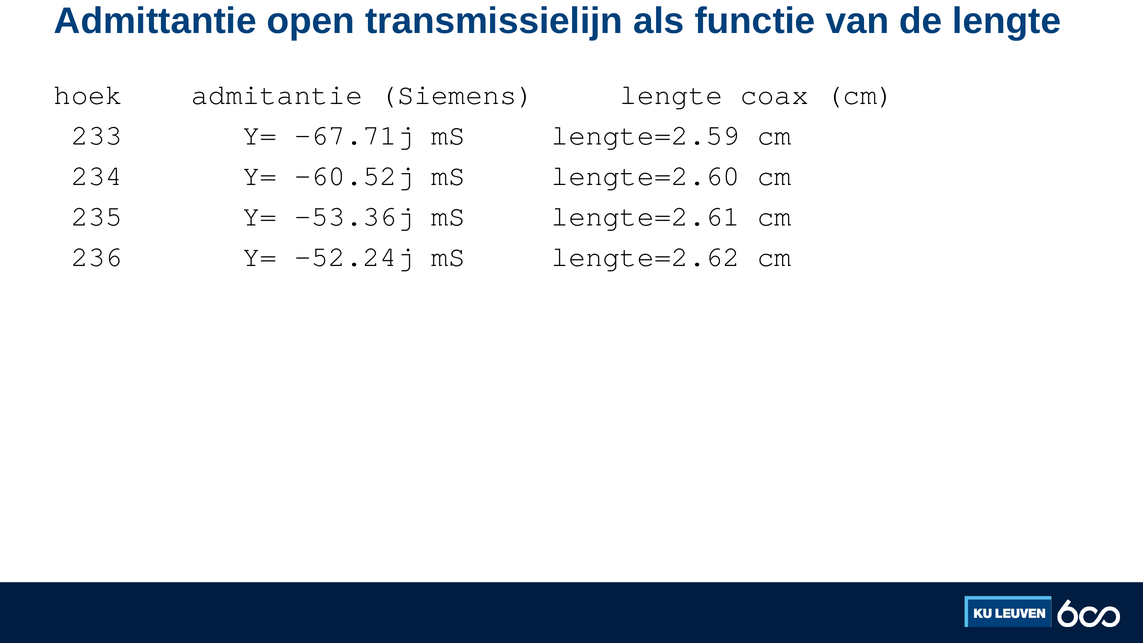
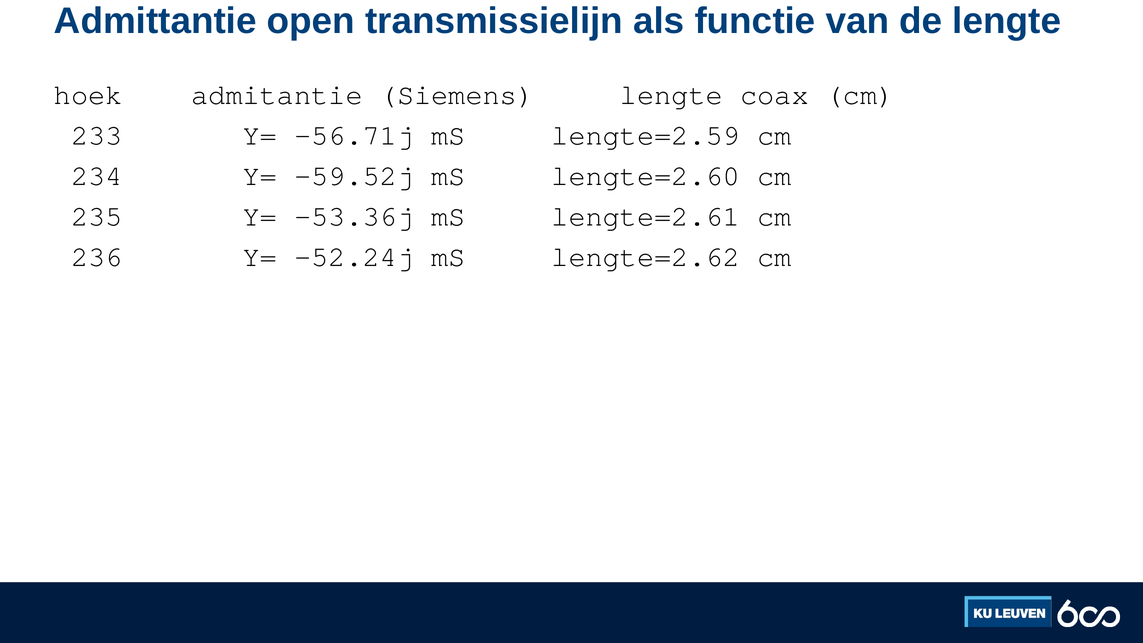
-67.71j: -67.71j -> -56.71j
-60.52j: -60.52j -> -59.52j
